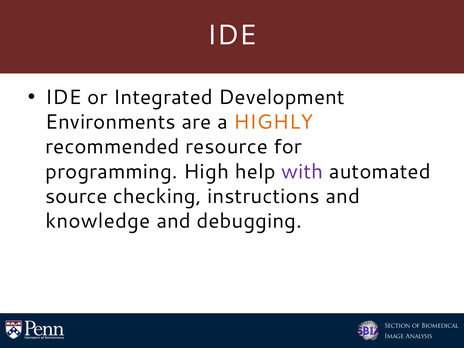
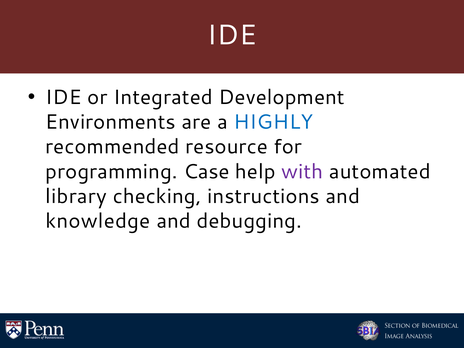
HIGHLY colour: orange -> blue
High: High -> Case
source: source -> library
